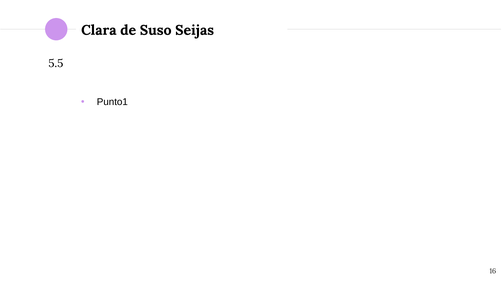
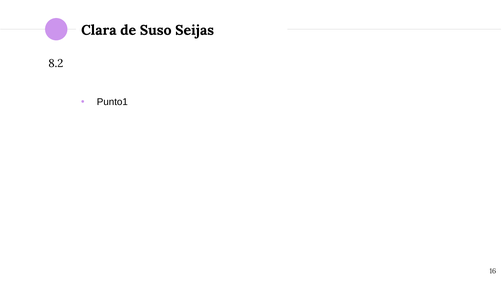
5.5: 5.5 -> 8.2
